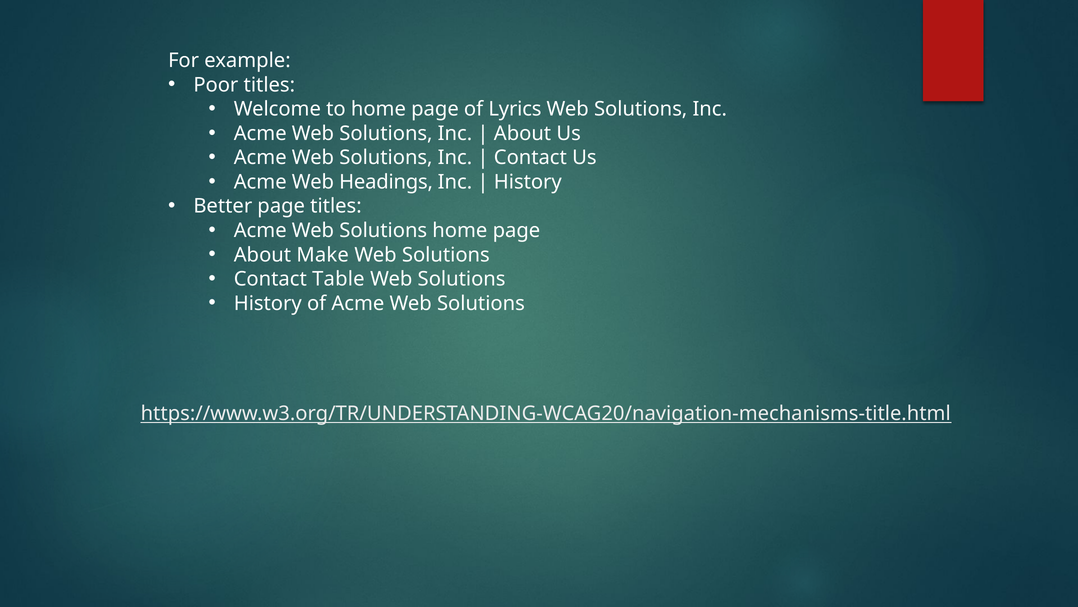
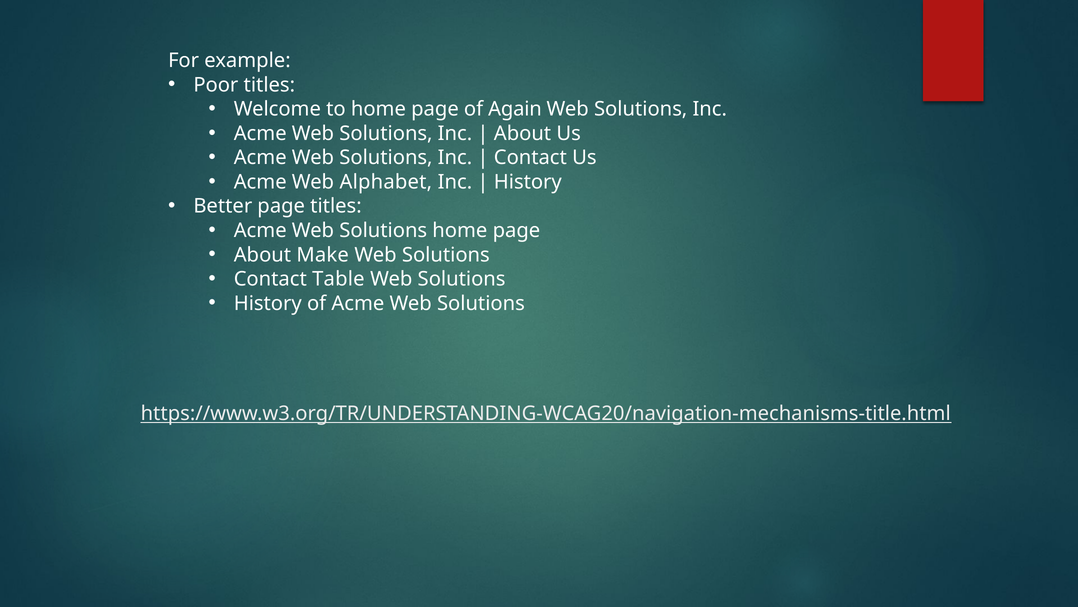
Lyrics: Lyrics -> Again
Headings: Headings -> Alphabet
